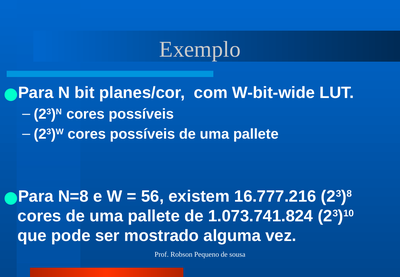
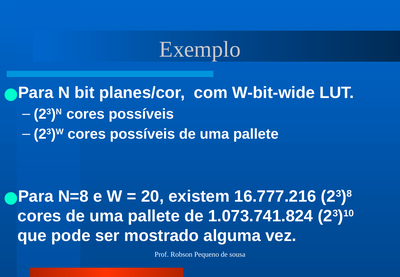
56: 56 -> 20
